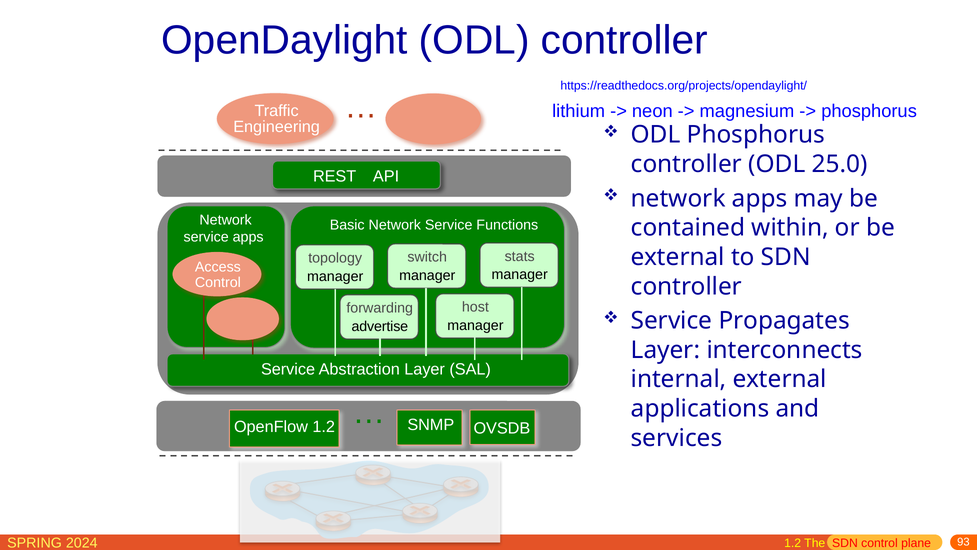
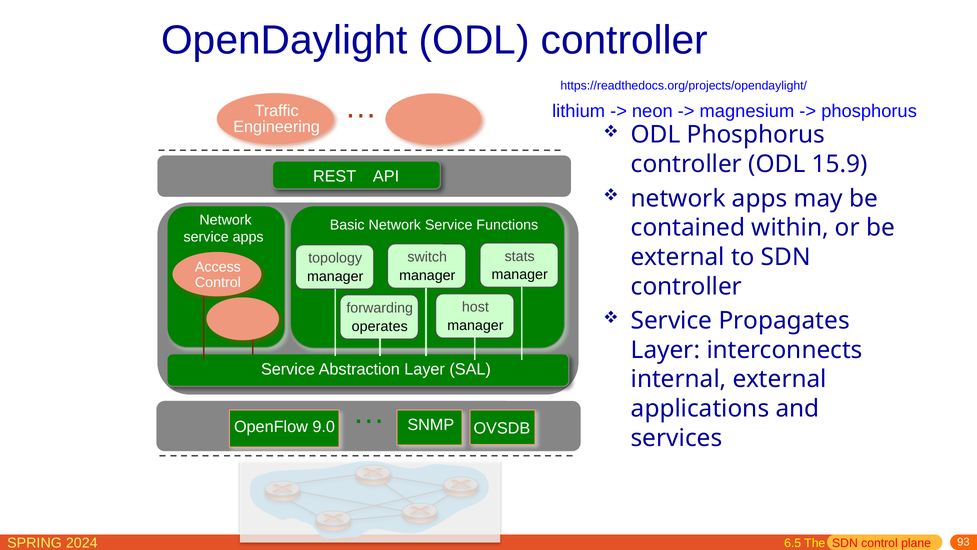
25.0: 25.0 -> 15.9
advertise: advertise -> operates
OpenFlow 1.2: 1.2 -> 9.0
1.2 at (793, 543): 1.2 -> 6.5
